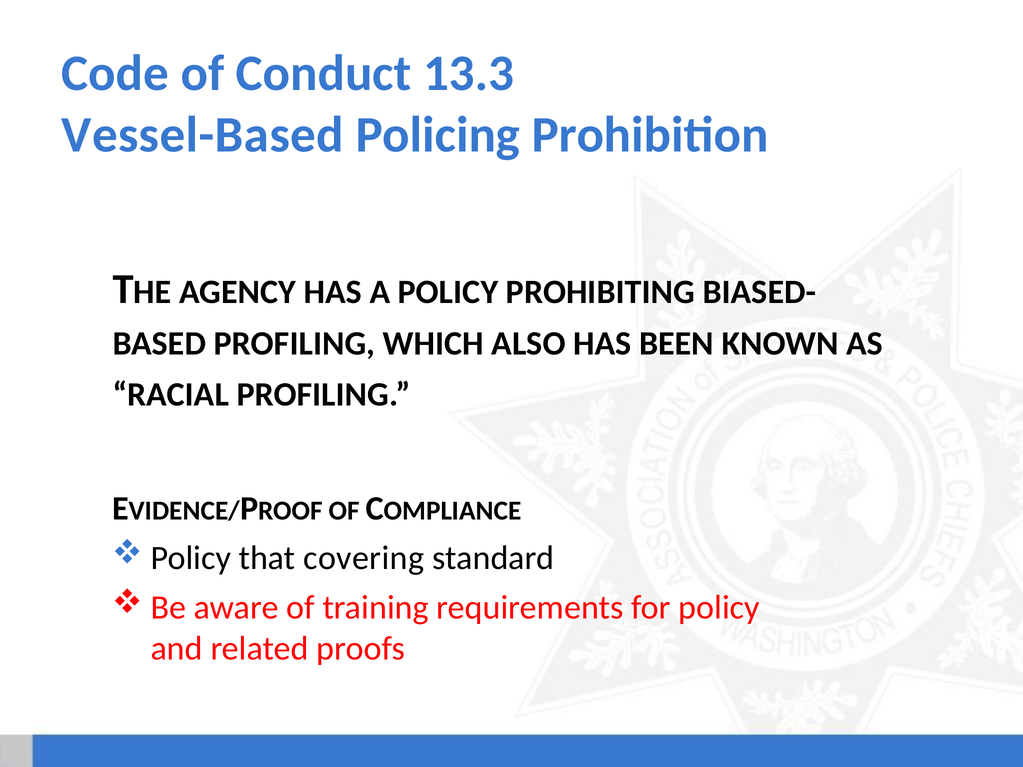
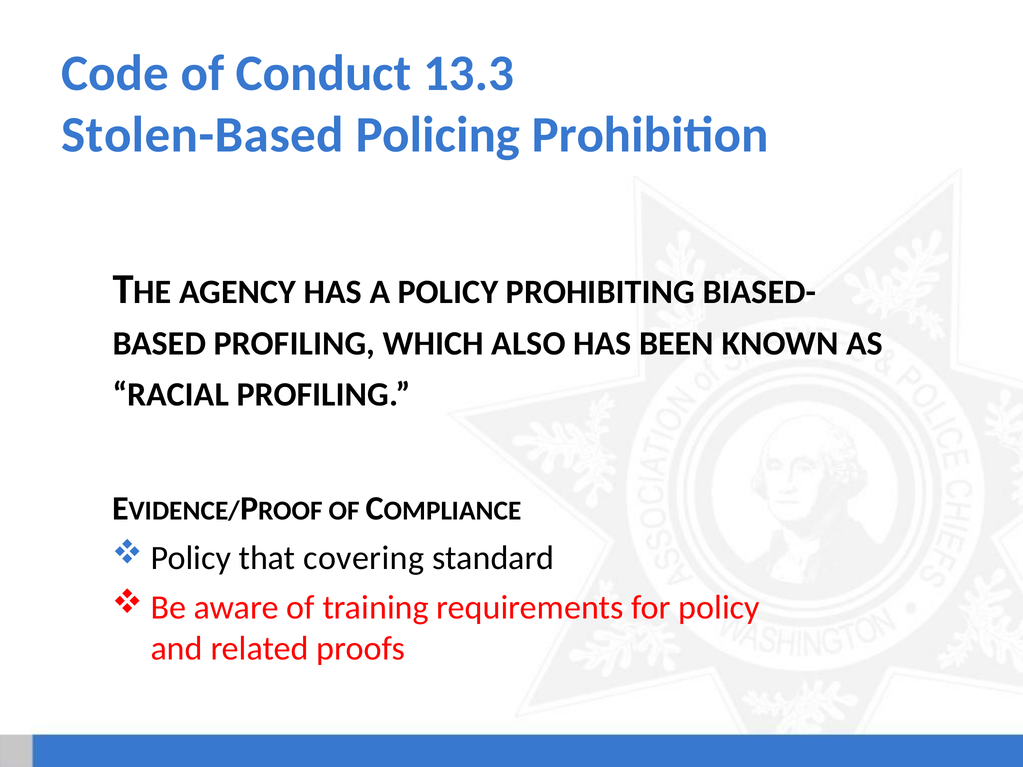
Vessel-Based: Vessel-Based -> Stolen-Based
